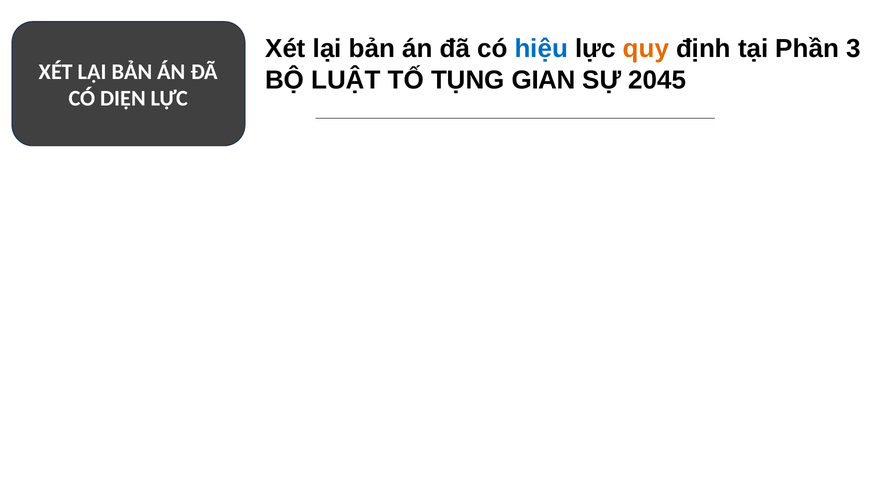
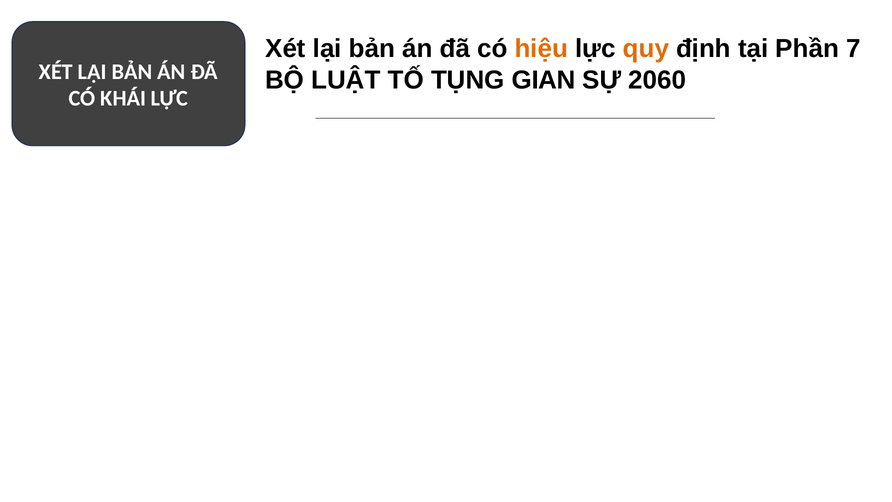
hiệu colour: blue -> orange
3: 3 -> 7
2045: 2045 -> 2060
DIỆN: DIỆN -> KHÁI
